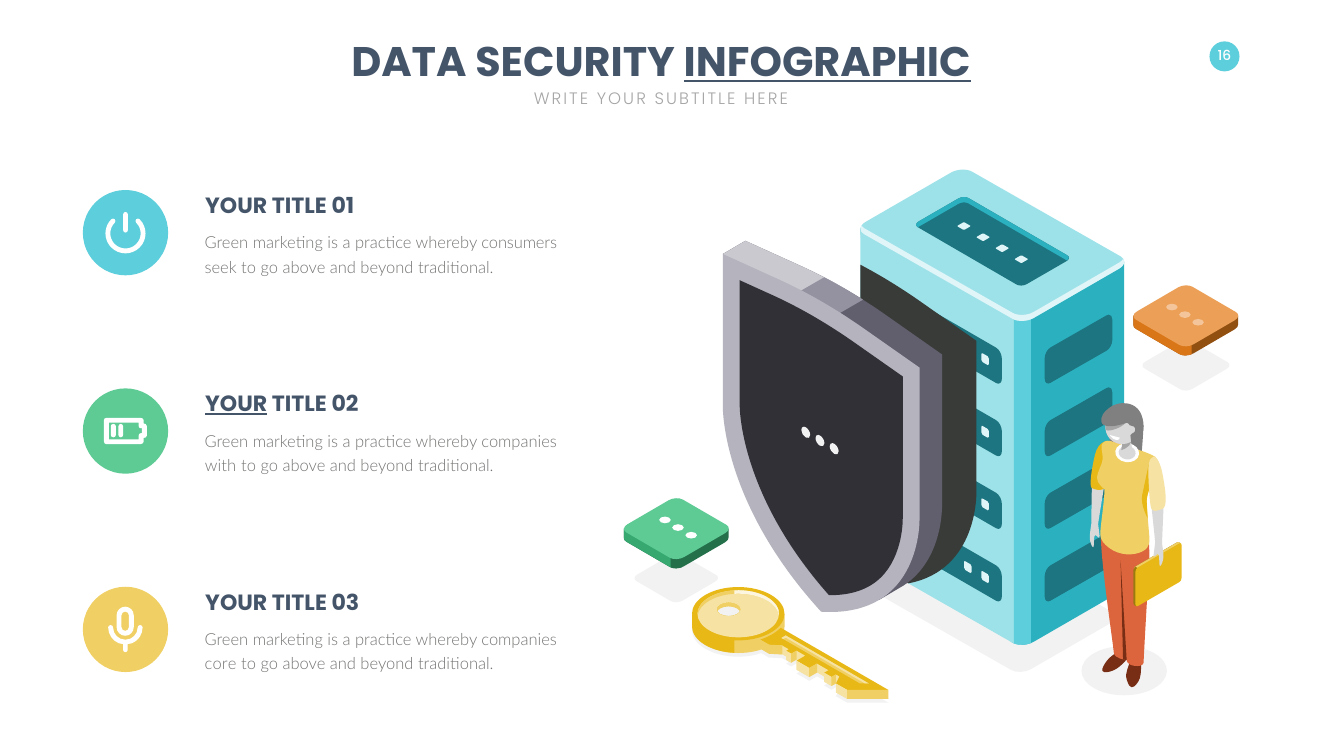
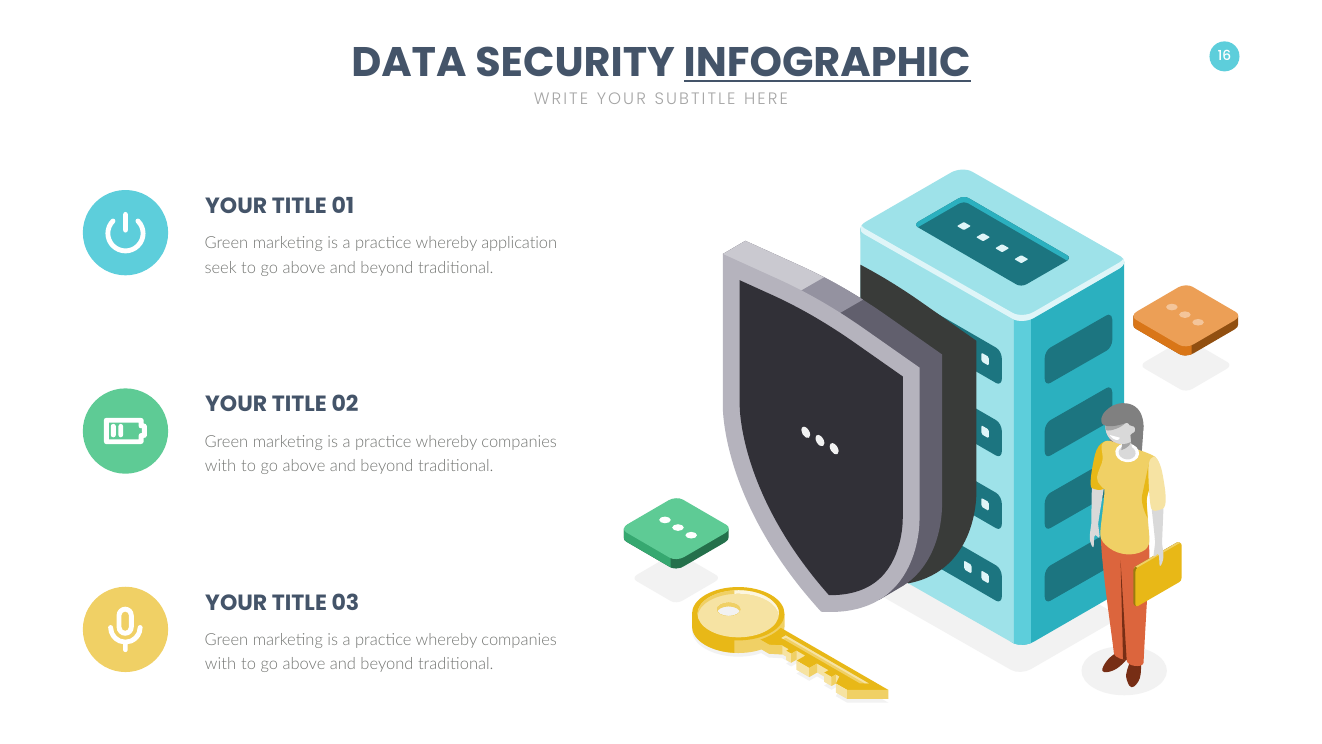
consumers: consumers -> application
YOUR at (236, 404) underline: present -> none
core at (221, 664): core -> with
